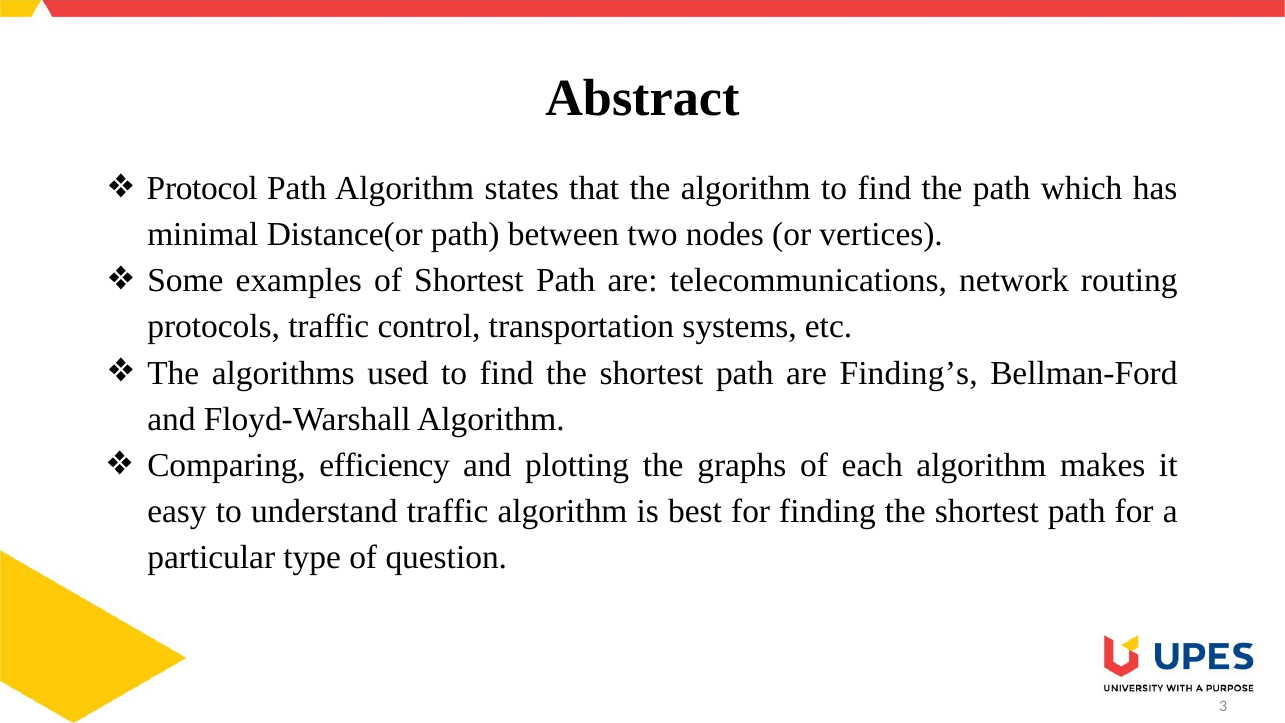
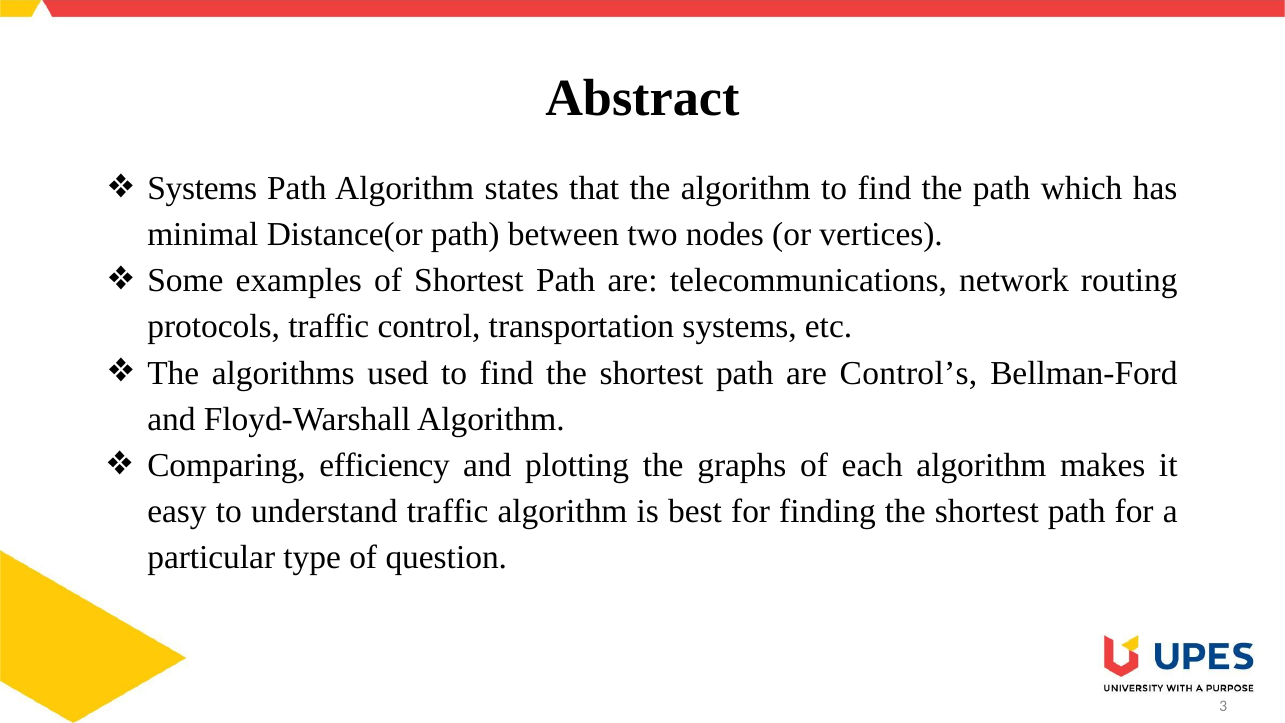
Protocol at (202, 188): Protocol -> Systems
Finding’s: Finding’s -> Control’s
